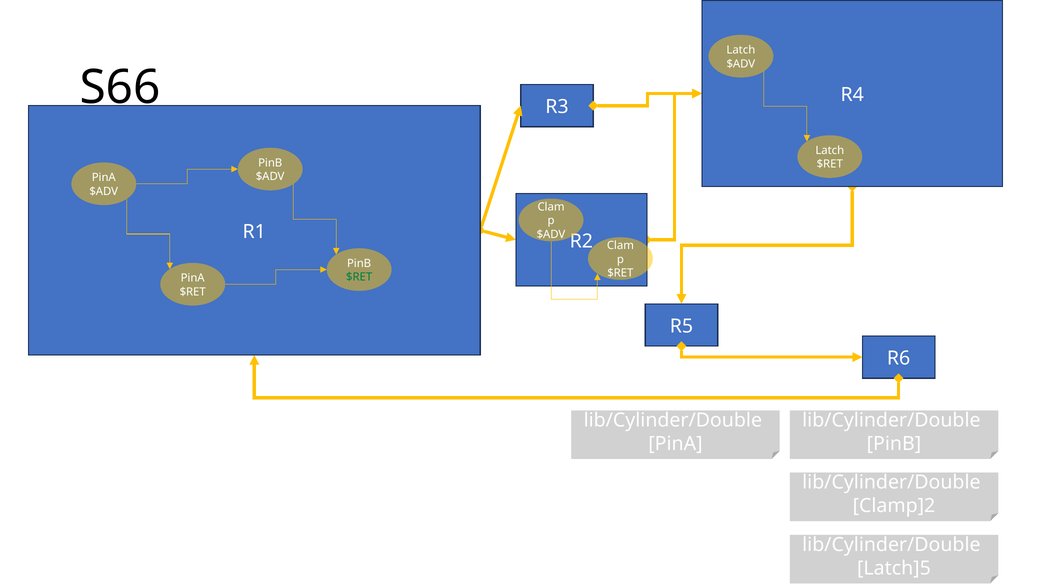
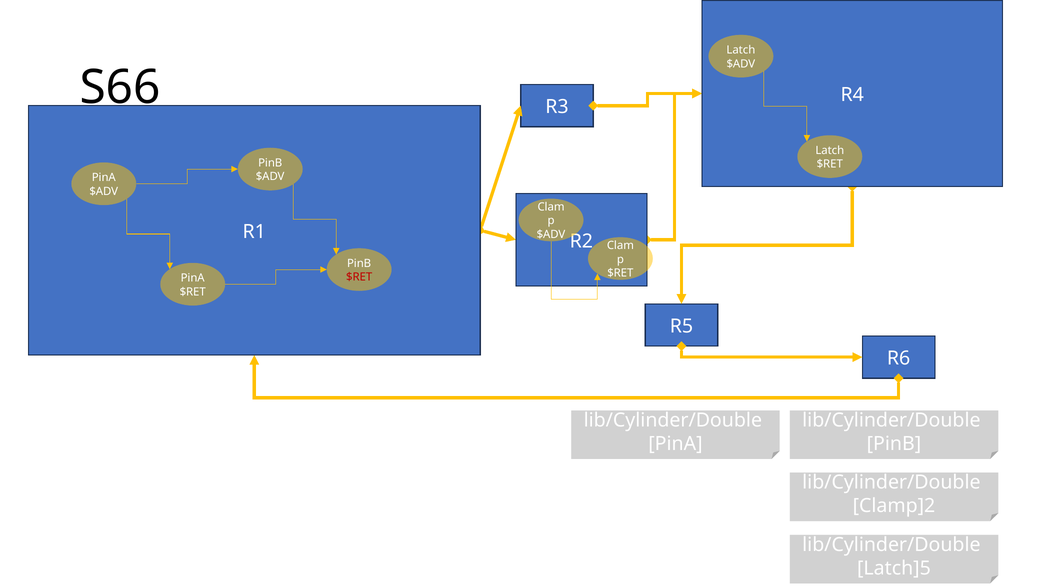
$RET at (359, 277) colour: green -> red
